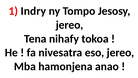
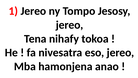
1 Indry: Indry -> Jereo
